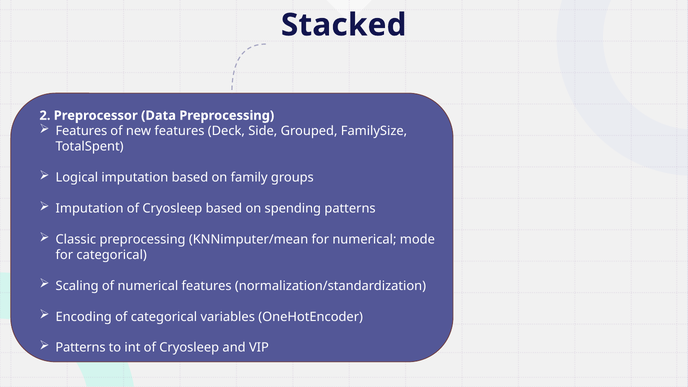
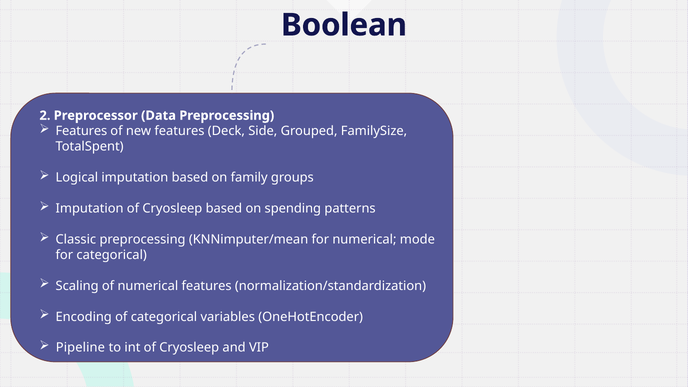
Stacked: Stacked -> Boolean
Patterns at (81, 348): Patterns -> Pipeline
